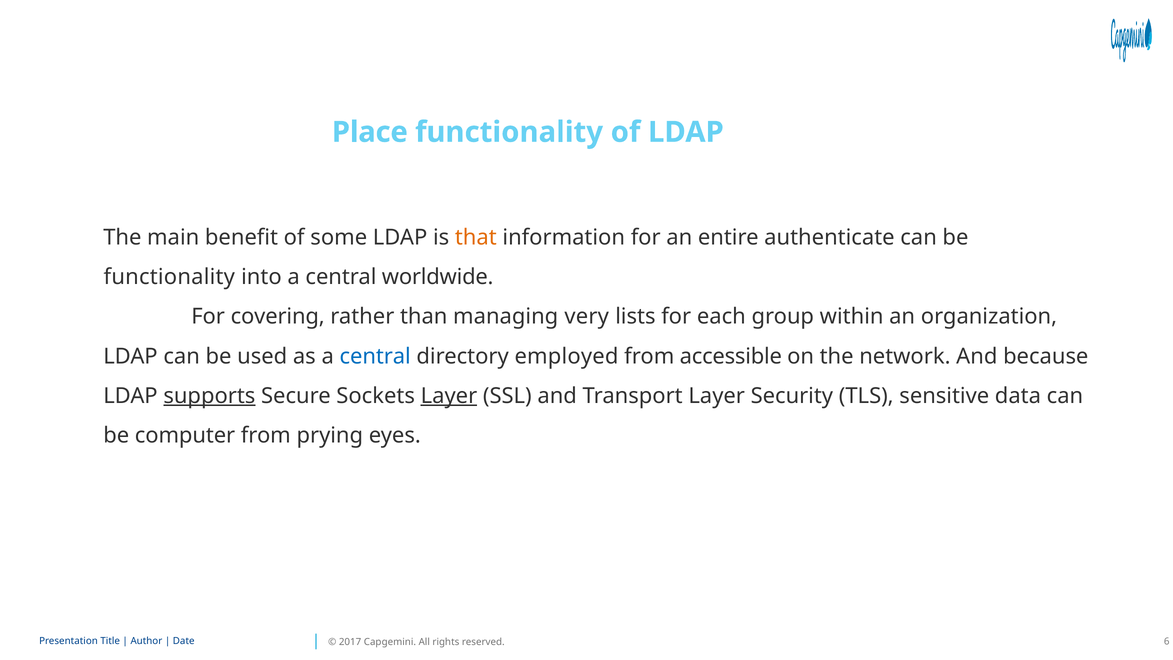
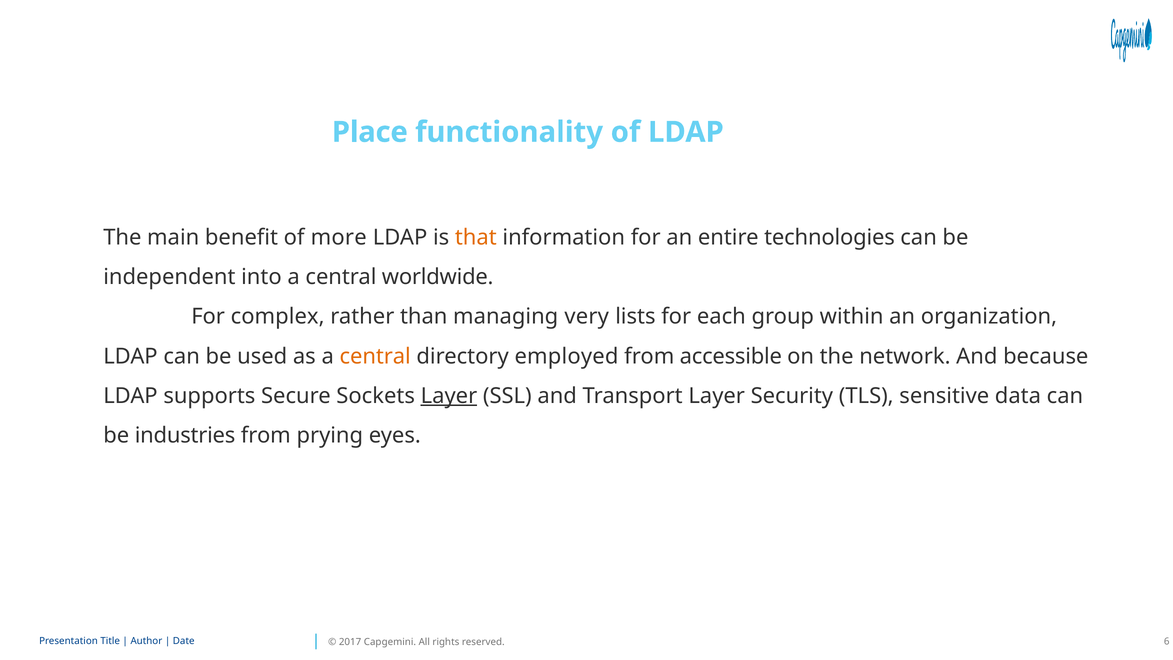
some: some -> more
authenticate: authenticate -> technologies
functionality at (169, 277): functionality -> independent
covering: covering -> complex
central at (375, 356) colour: blue -> orange
supports underline: present -> none
computer: computer -> industries
